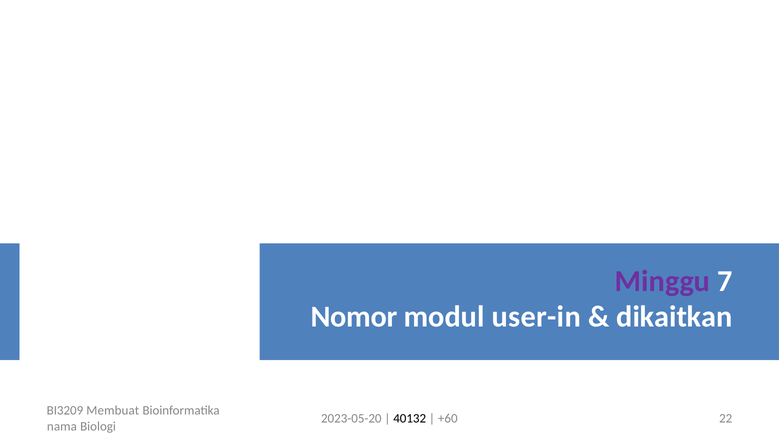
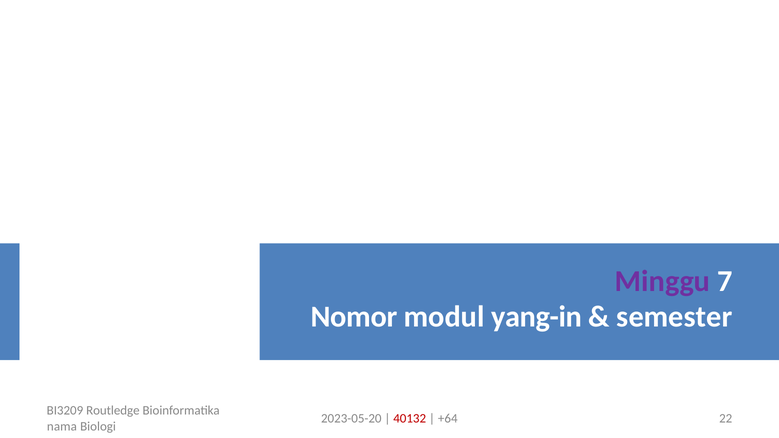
user-in: user-in -> yang-in
dikaitkan: dikaitkan -> semester
Membuat: Membuat -> Routledge
40132 colour: black -> red
+60: +60 -> +64
